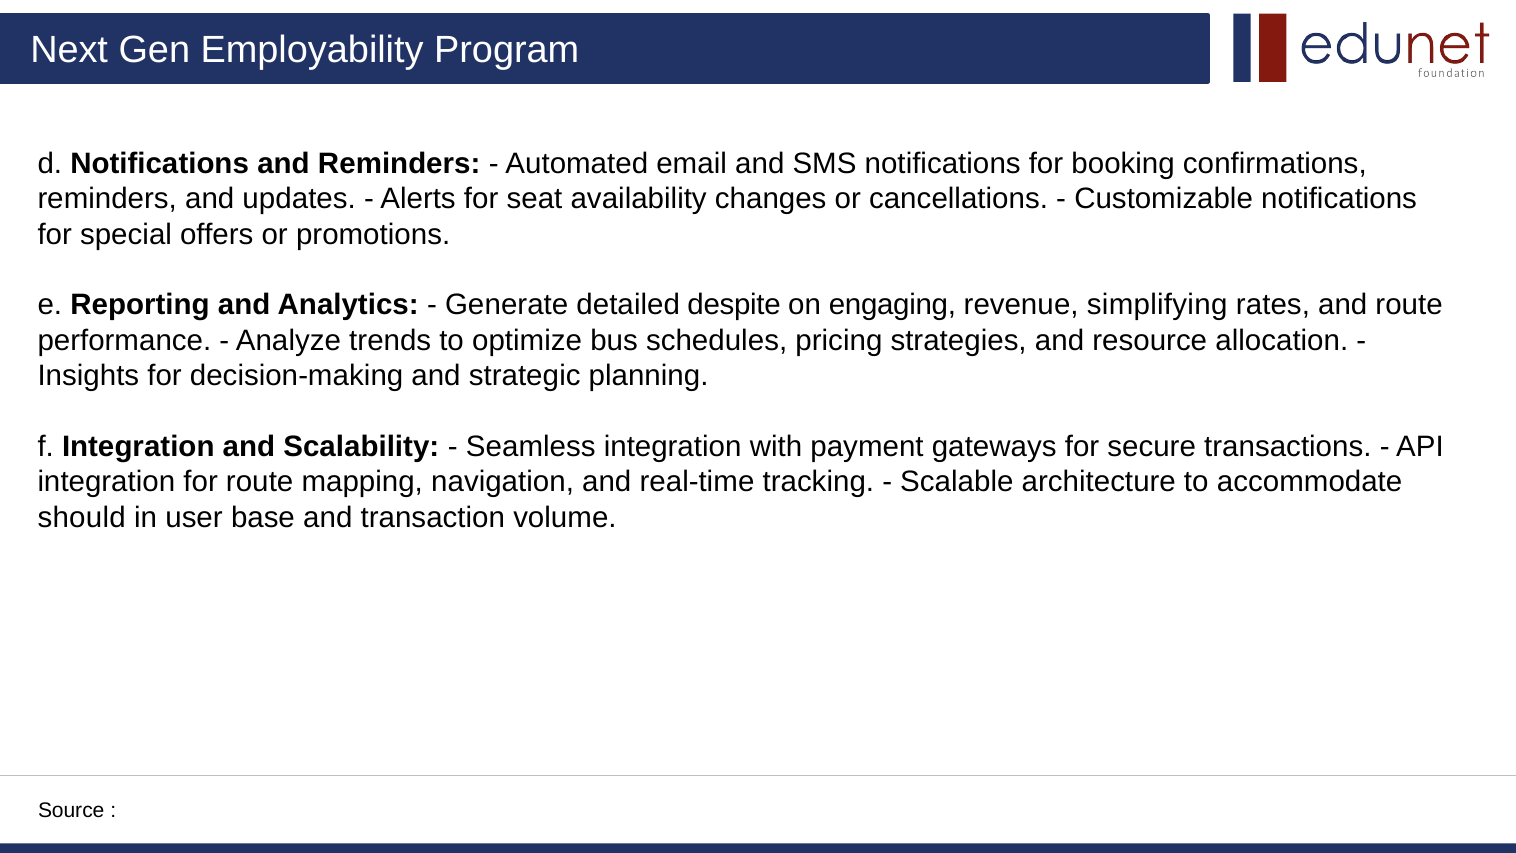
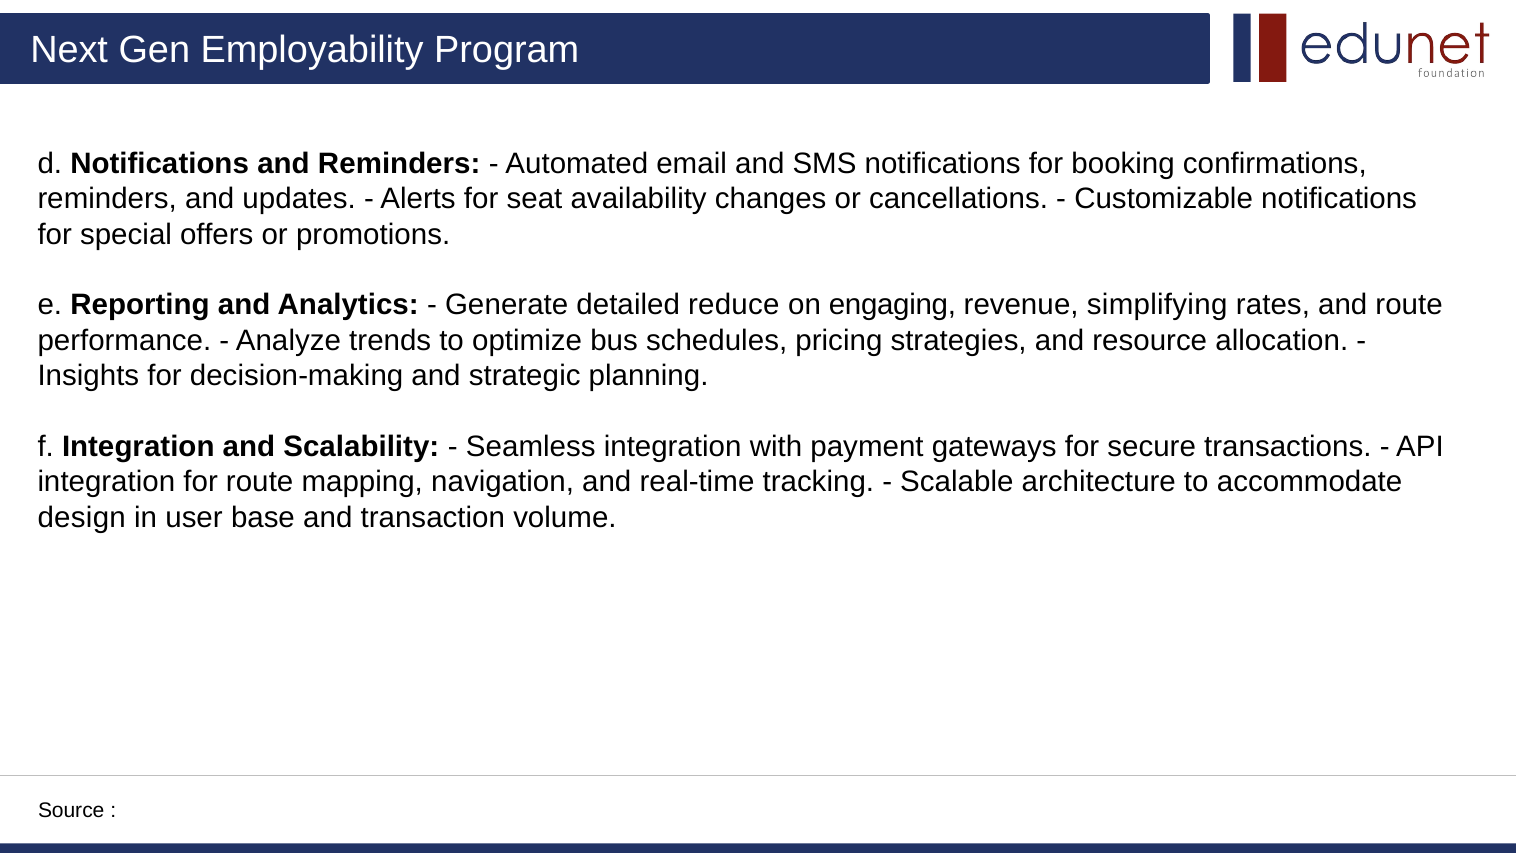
despite: despite -> reduce
should: should -> design
